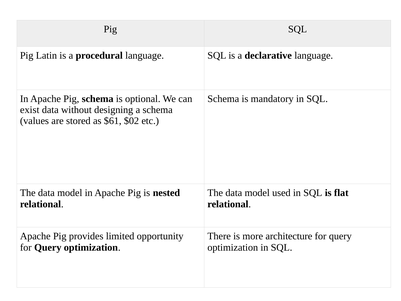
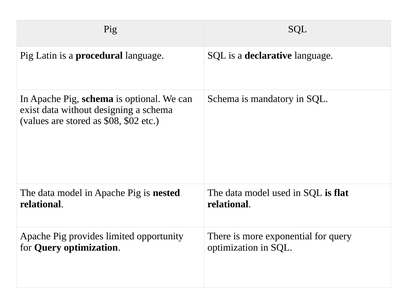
$61: $61 -> $08
architecture: architecture -> exponential
